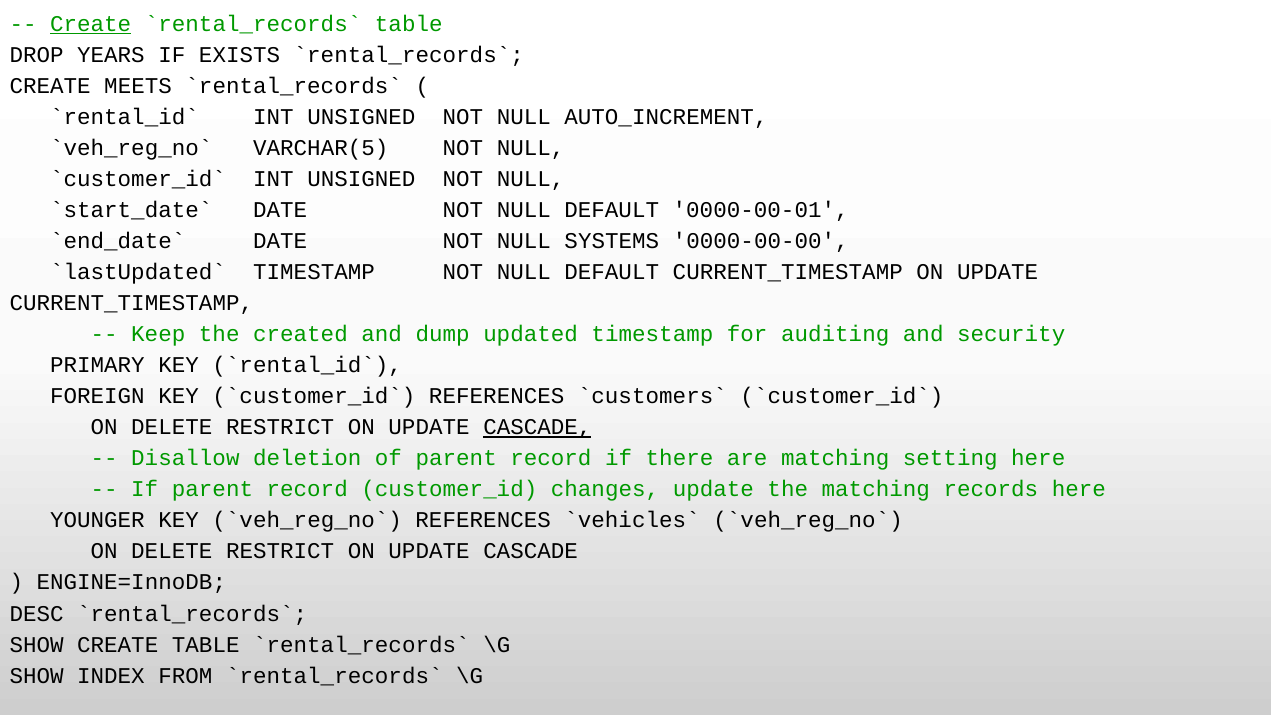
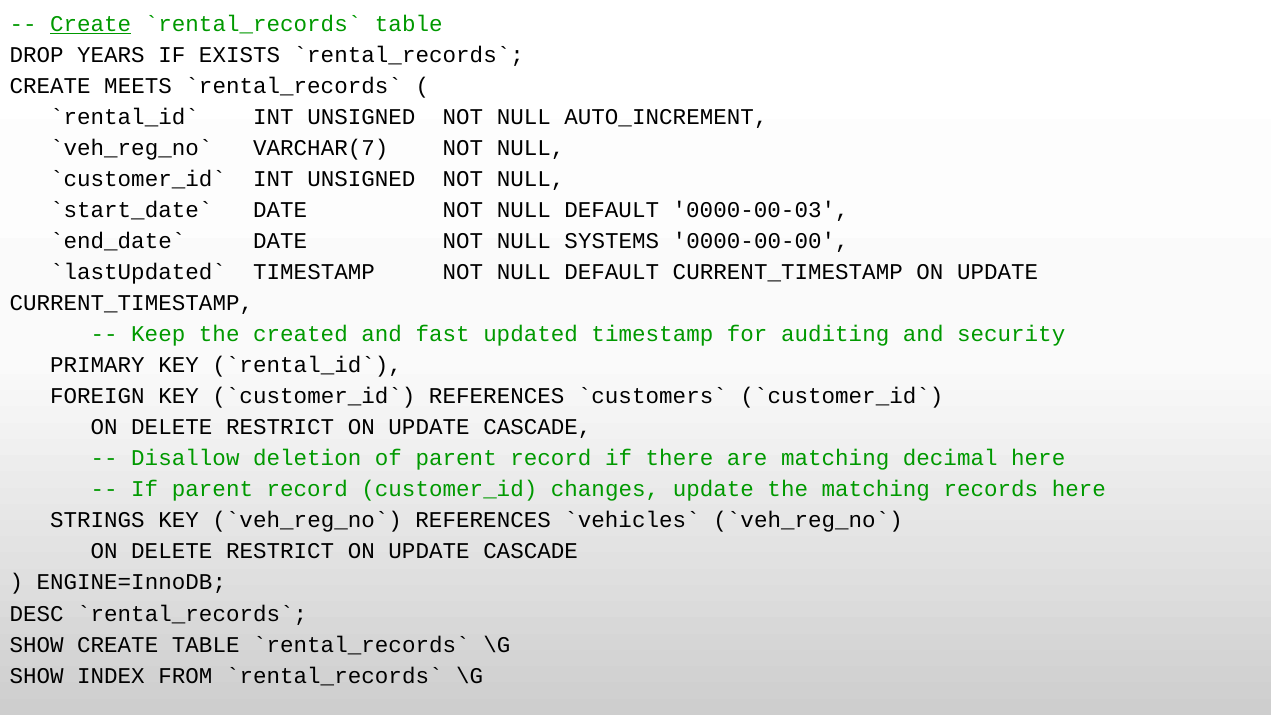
VARCHAR(5: VARCHAR(5 -> VARCHAR(7
0000-00-01: 0000-00-01 -> 0000-00-03
dump: dump -> fast
CASCADE at (537, 427) underline: present -> none
setting: setting -> decimal
YOUNGER: YOUNGER -> STRINGS
